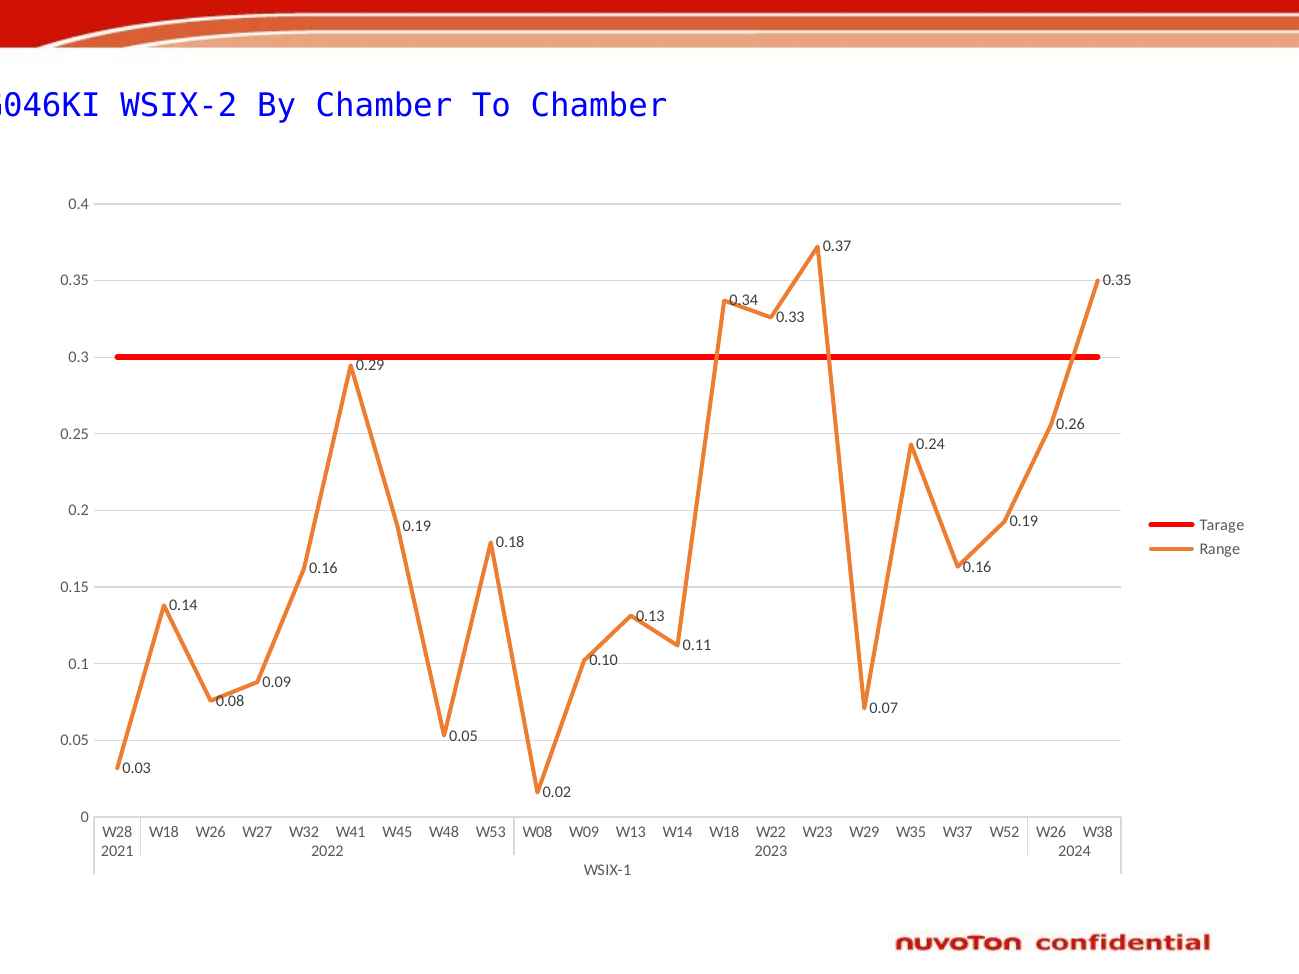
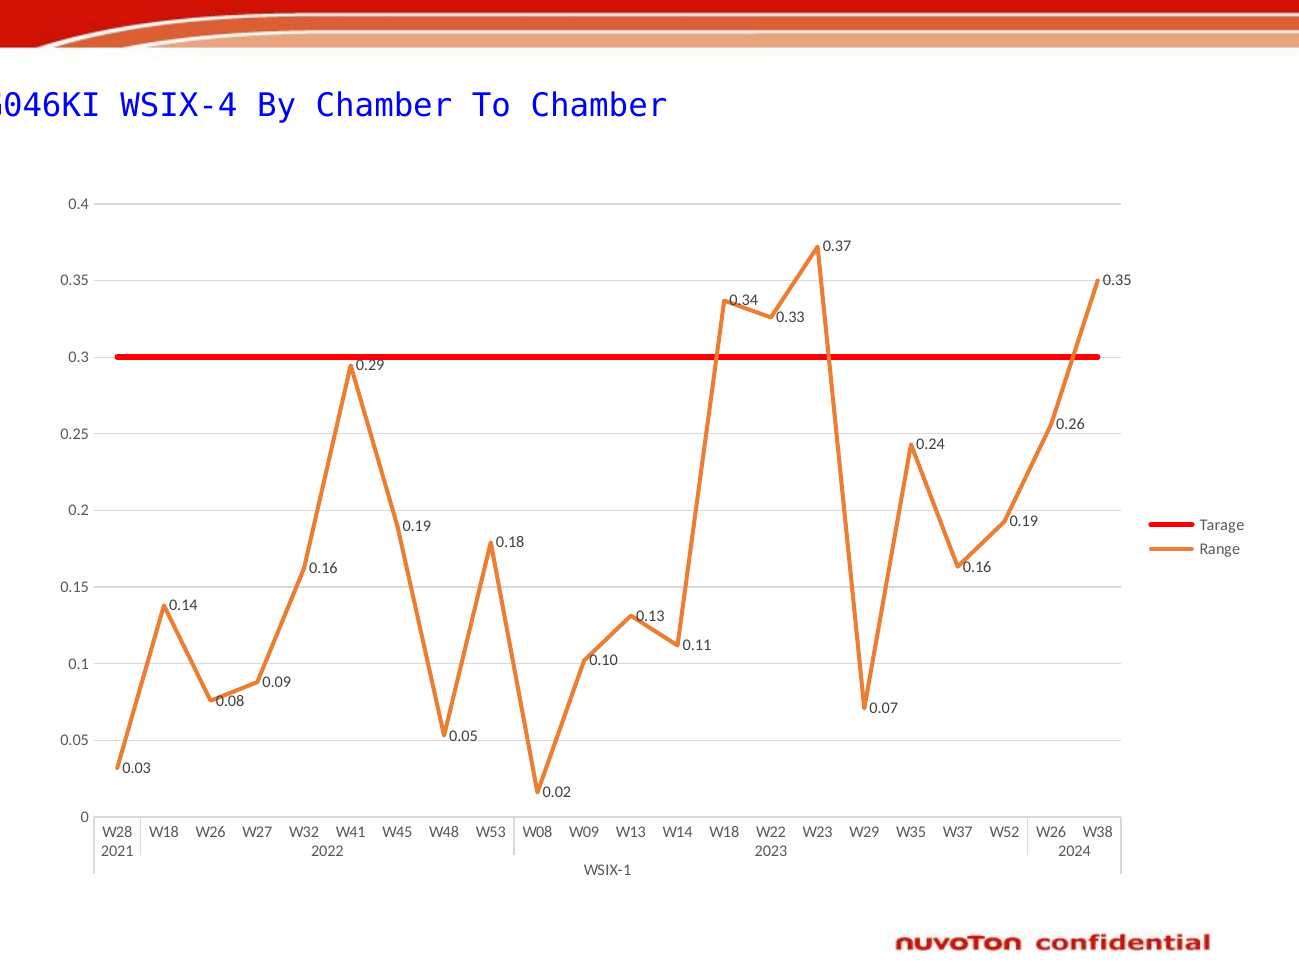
WSIX-2: WSIX-2 -> WSIX-4
